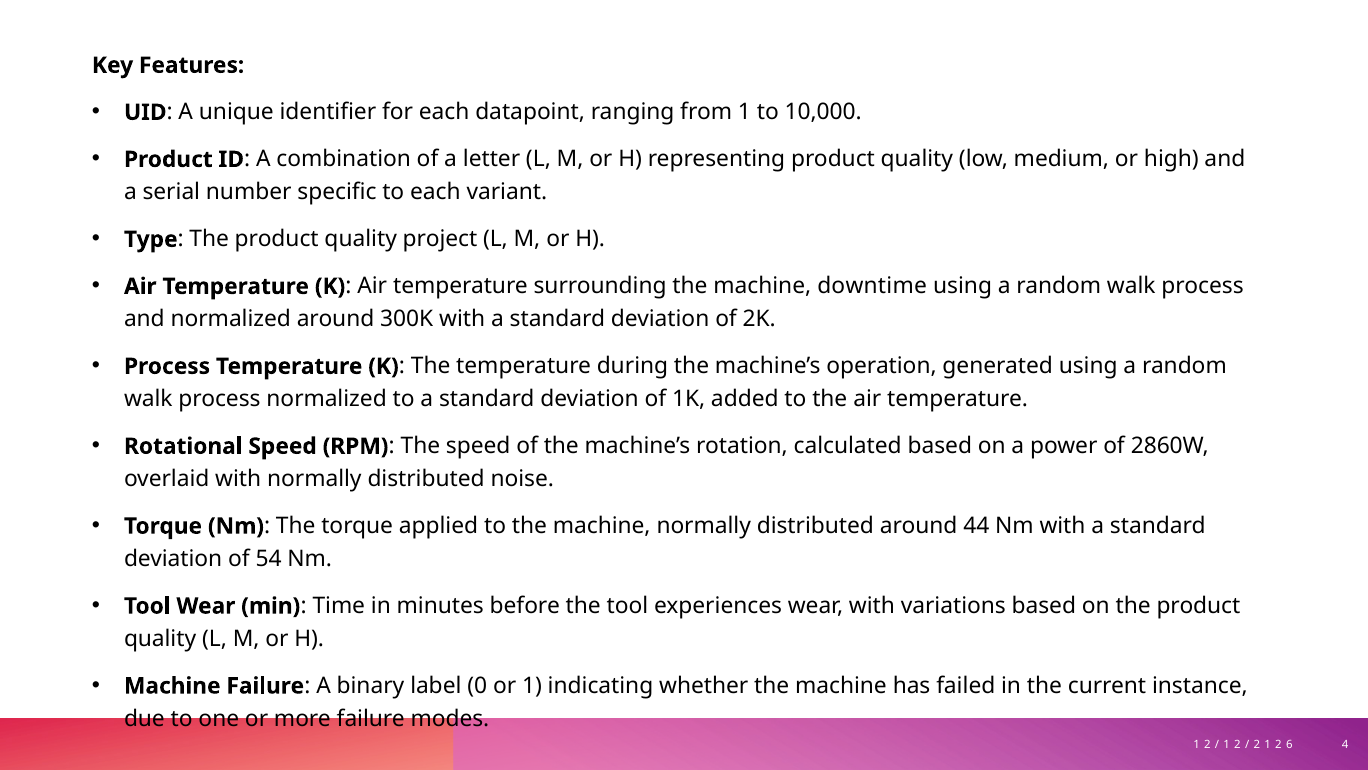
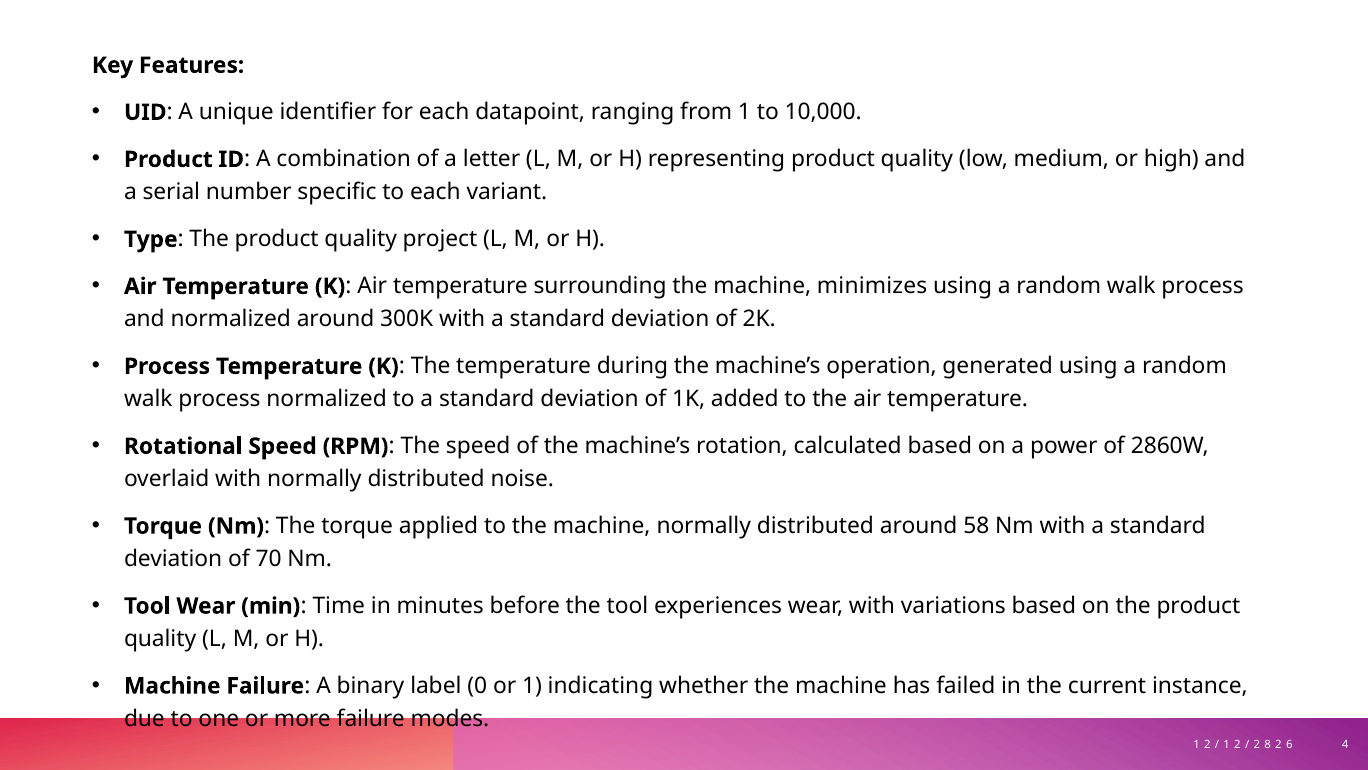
downtime: downtime -> minimizes
44: 44 -> 58
54: 54 -> 70
1 at (1268, 744): 1 -> 8
